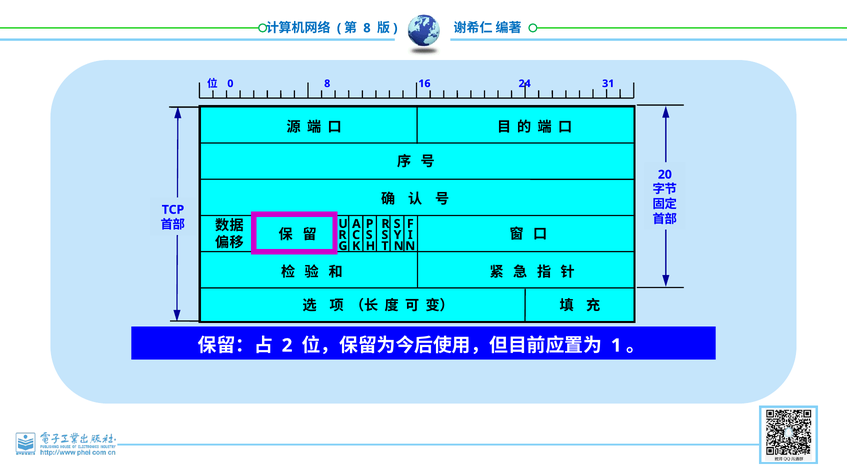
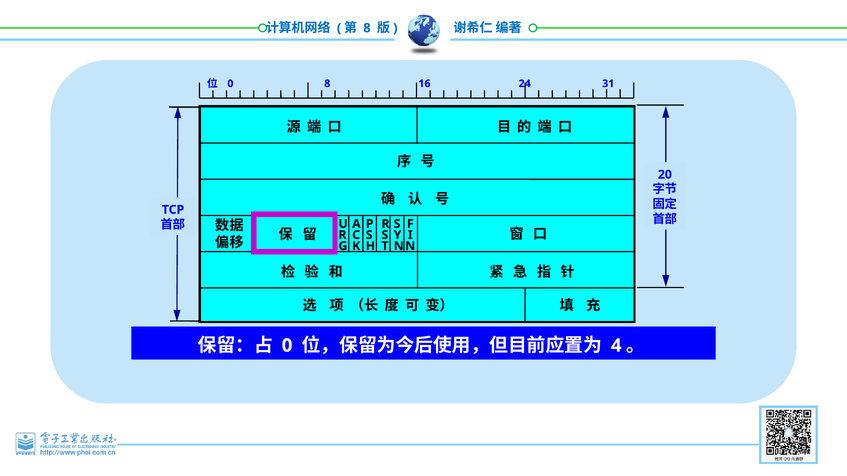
2 at (287, 346): 2 -> 0
1: 1 -> 4
